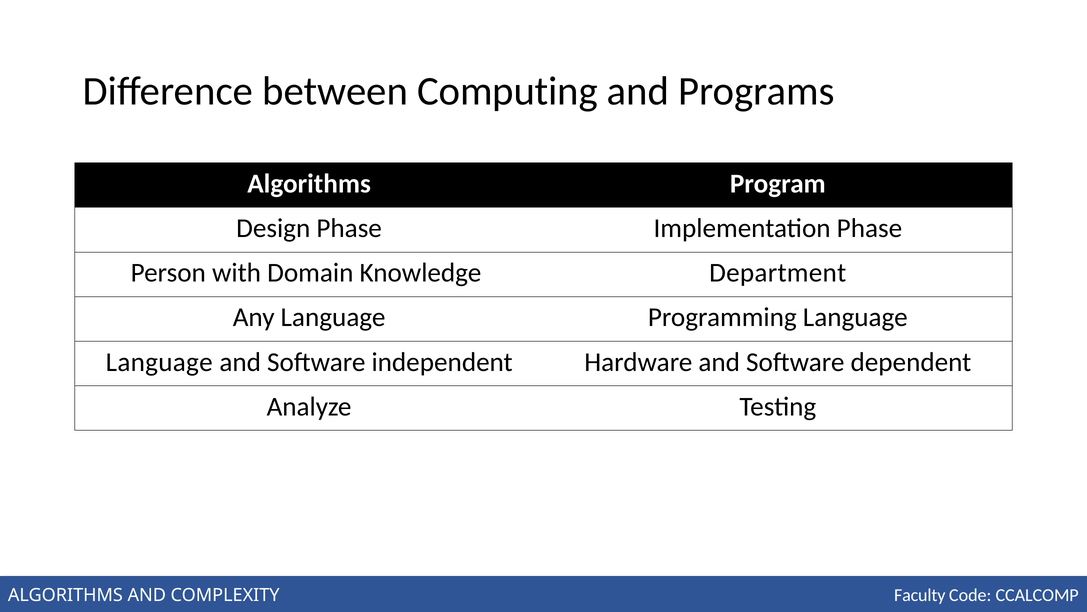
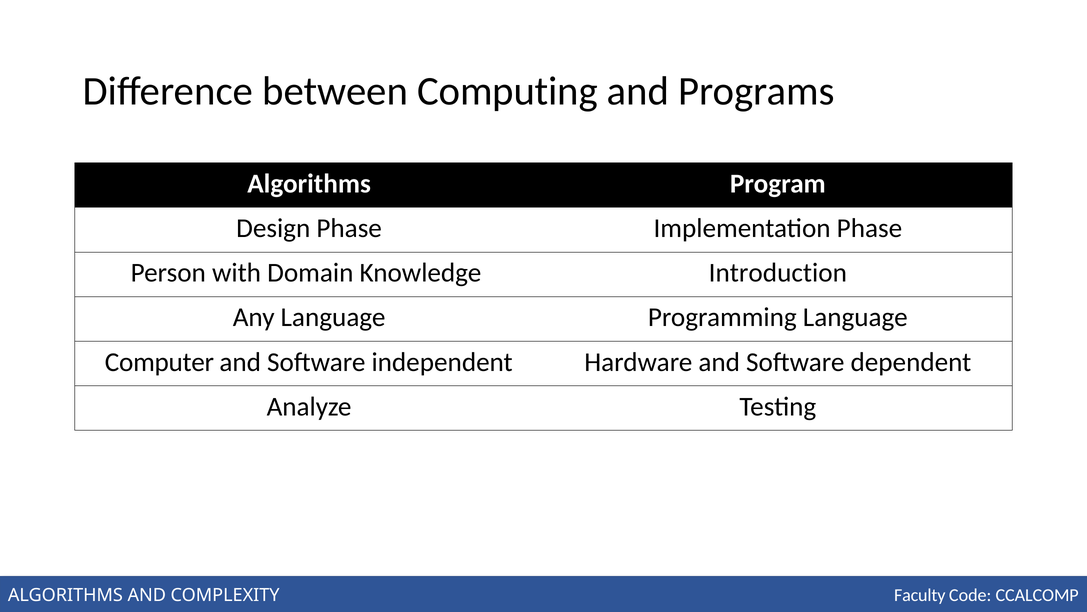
Department: Department -> Introduction
Language at (159, 362): Language -> Computer
